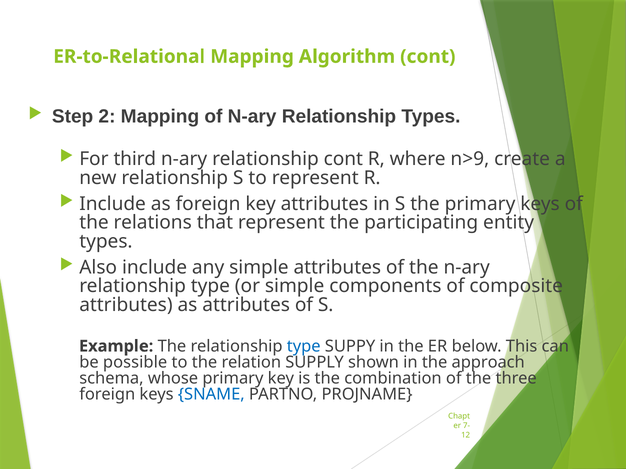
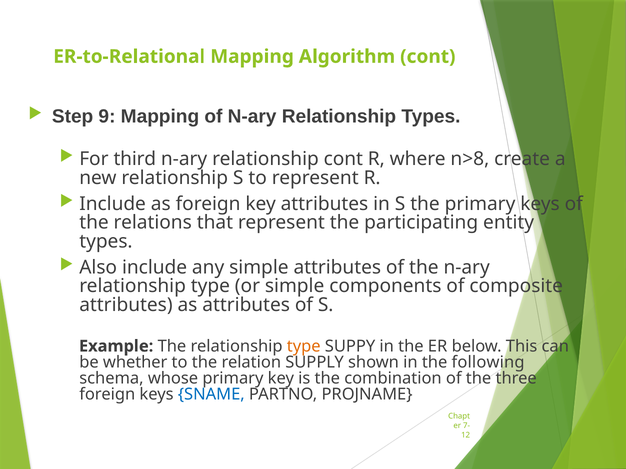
2: 2 -> 9
n>9: n>9 -> n>8
type at (304, 347) colour: blue -> orange
possible: possible -> whether
approach: approach -> following
